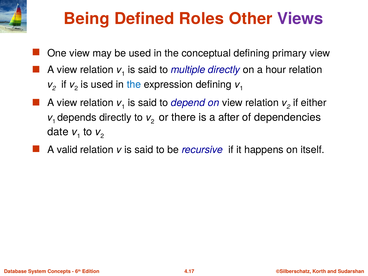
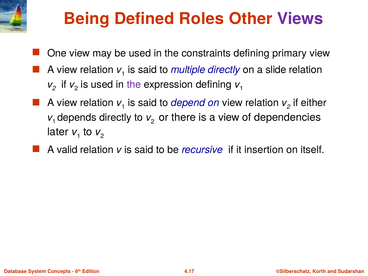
conceptual: conceptual -> constraints
hour: hour -> slide
the at (134, 84) colour: blue -> purple
is a after: after -> view
date: date -> later
happens: happens -> insertion
